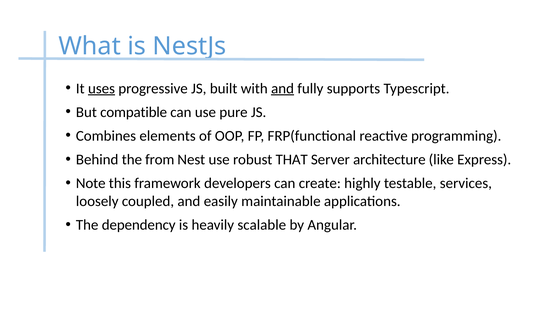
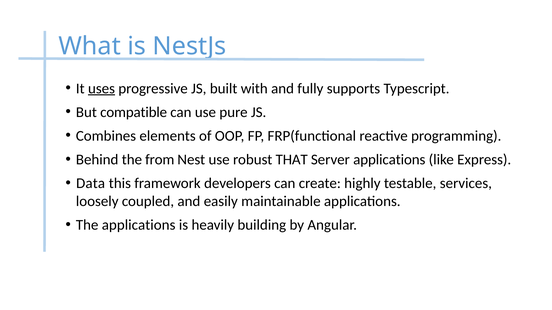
and at (283, 89) underline: present -> none
Server architecture: architecture -> applications
Note: Note -> Data
The dependency: dependency -> applications
scalable: scalable -> building
